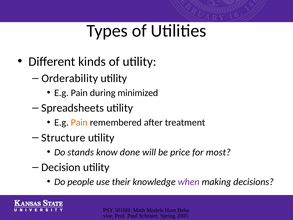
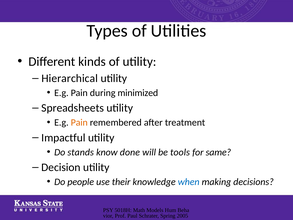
Orderability: Orderability -> Hierarchical
Structure: Structure -> Impactful
price: price -> tools
most: most -> same
when colour: purple -> blue
